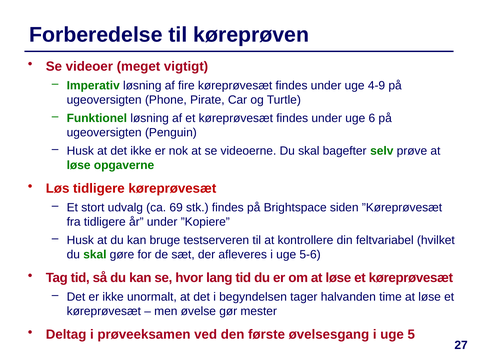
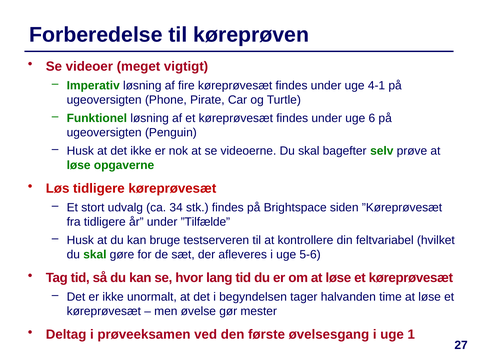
4-9: 4-9 -> 4-1
69: 69 -> 34
”Kopiere: ”Kopiere -> ”Tilfælde
5: 5 -> 1
